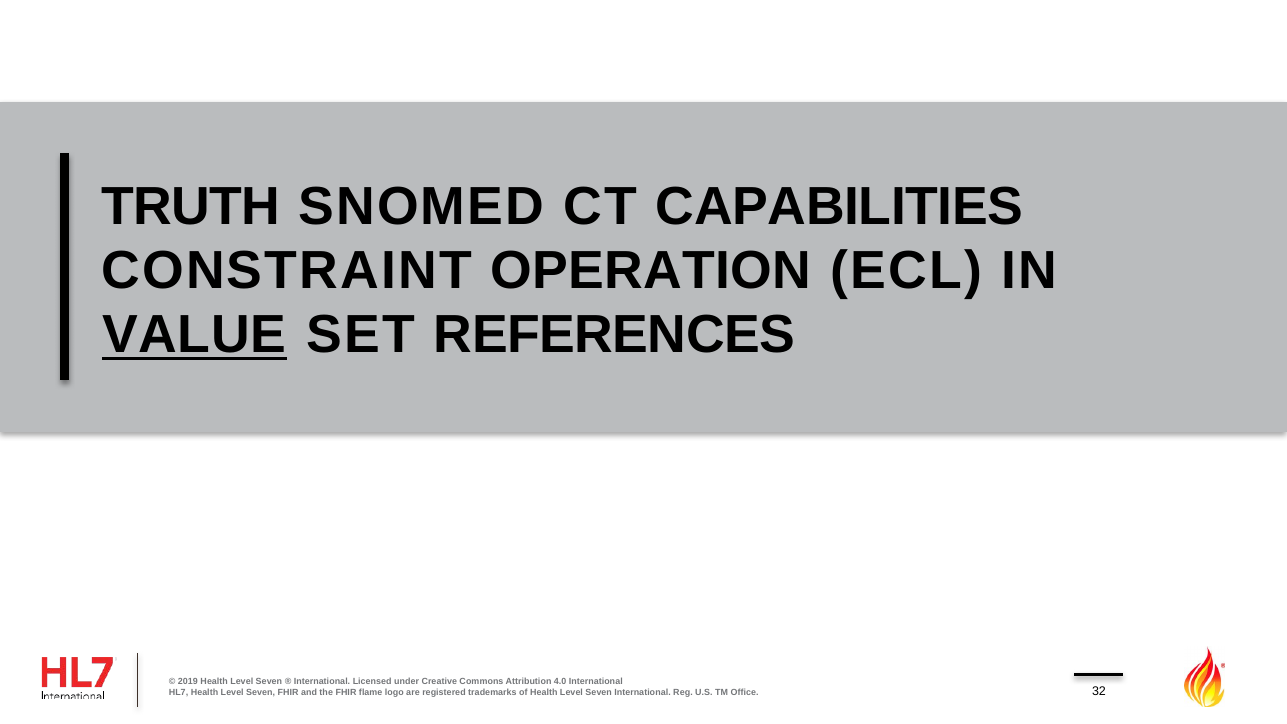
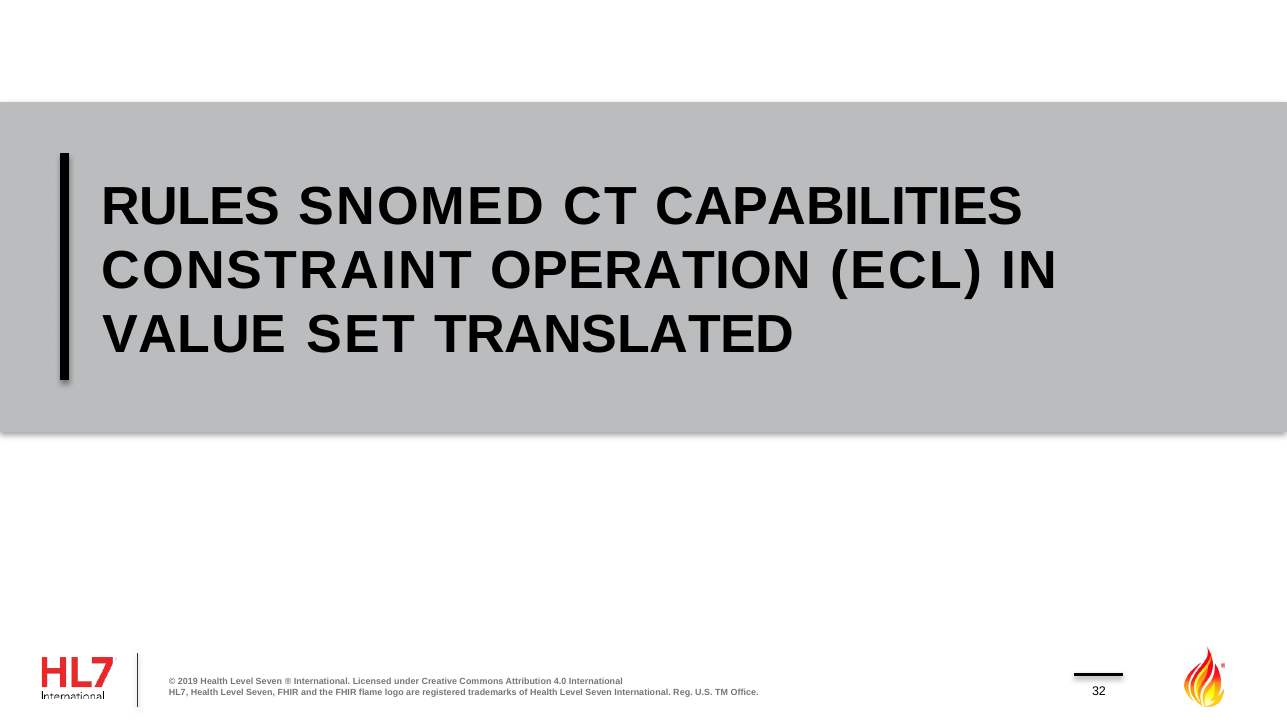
TRUTH: TRUTH -> RULES
VALUE underline: present -> none
REFERENCES: REFERENCES -> TRANSLATED
